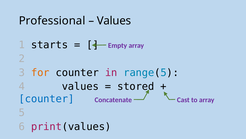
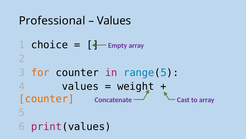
starts: starts -> choice
stored: stored -> weight
counter at (46, 98) colour: blue -> orange
